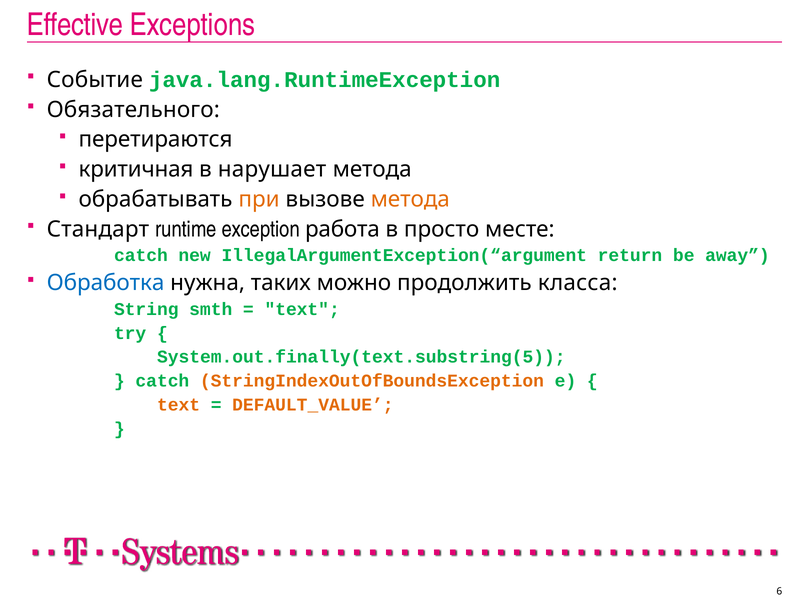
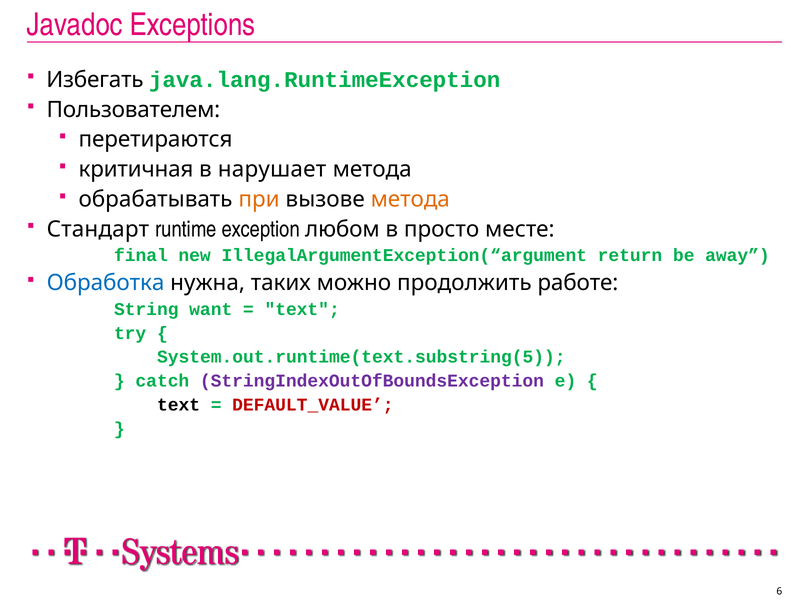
Effective: Effective -> Javadoc
Событие: Событие -> Избегать
Обязательного: Обязательного -> Пользователем
работа: работа -> любом
catch at (141, 255): catch -> final
класса: класса -> работе
smth: smth -> want
System.out.finally(text.substring(5: System.out.finally(text.substring(5 -> System.out.runtime(text.substring(5
StringIndexOutOfBoundsException colour: orange -> purple
text at (179, 405) colour: orange -> black
DEFAULT_VALUE colour: orange -> red
